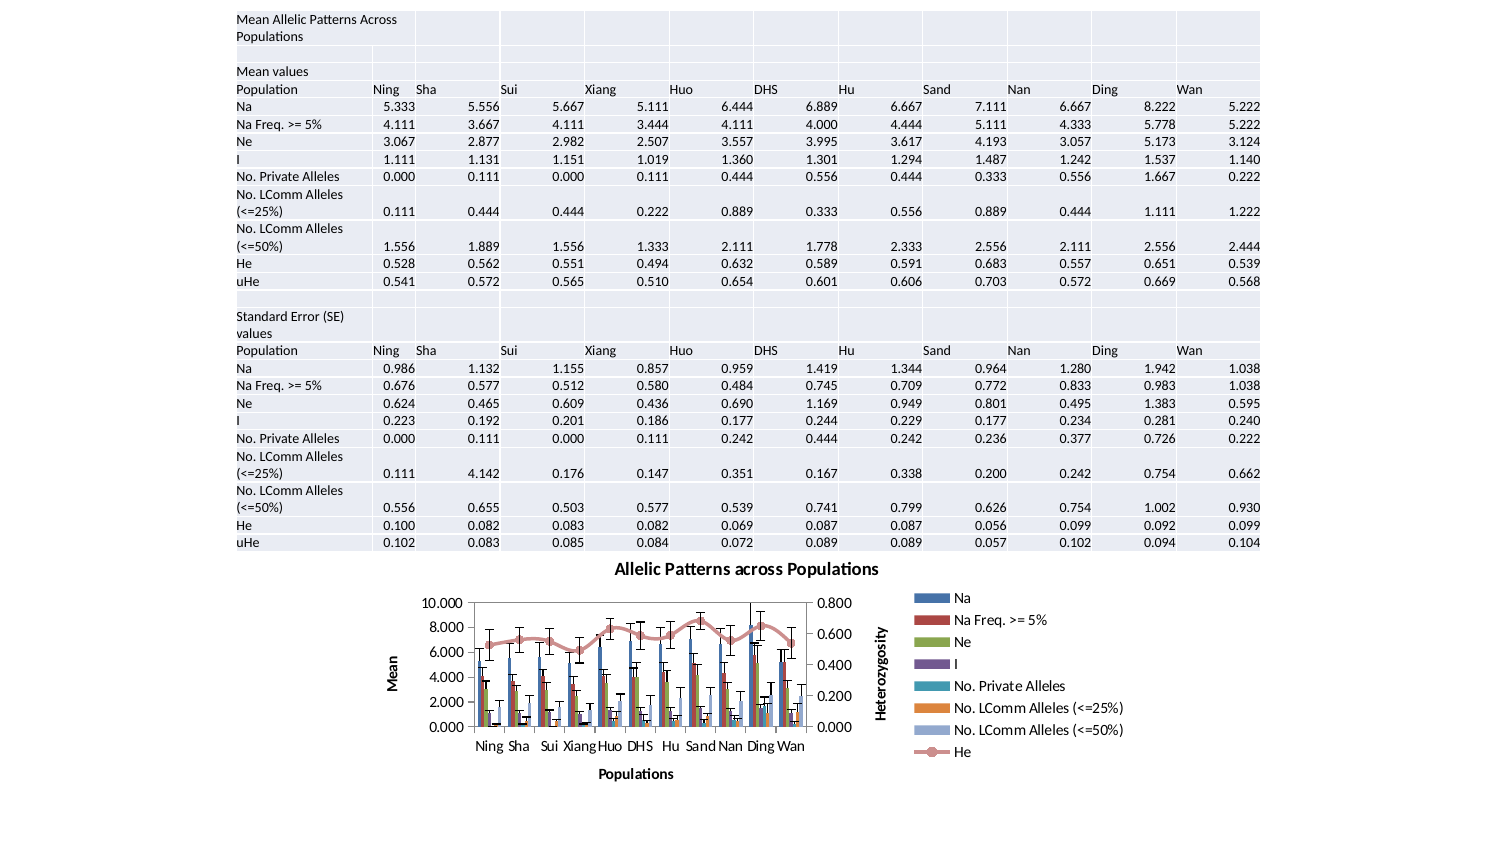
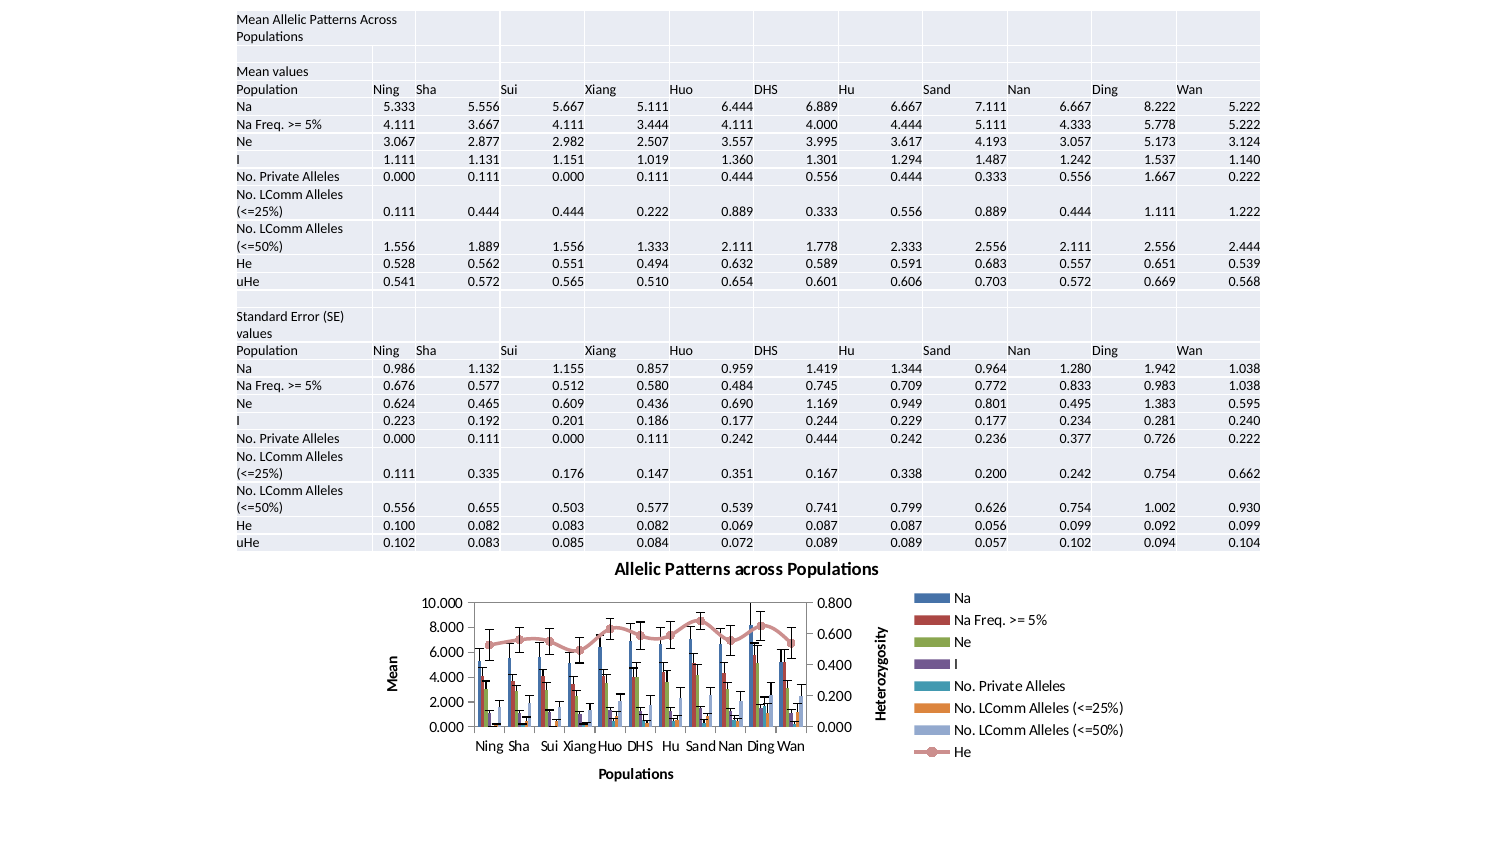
4.142: 4.142 -> 0.335
